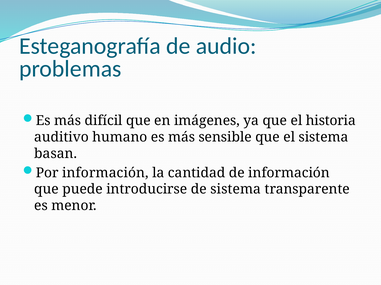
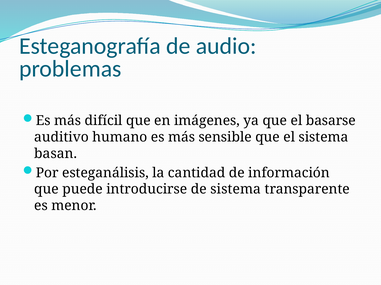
historia: historia -> basarse
Por información: información -> esteganálisis
